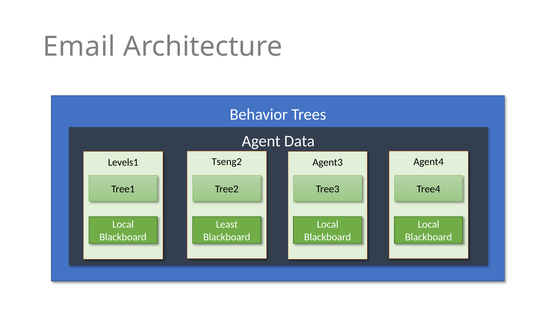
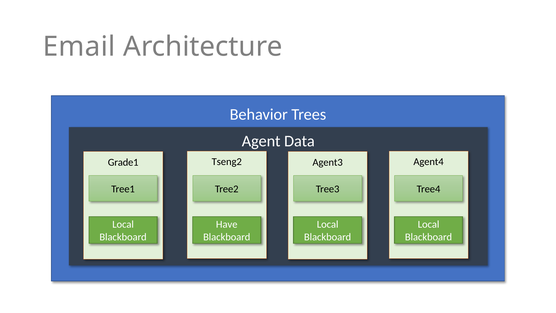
Levels1: Levels1 -> Grade1
Least: Least -> Have
